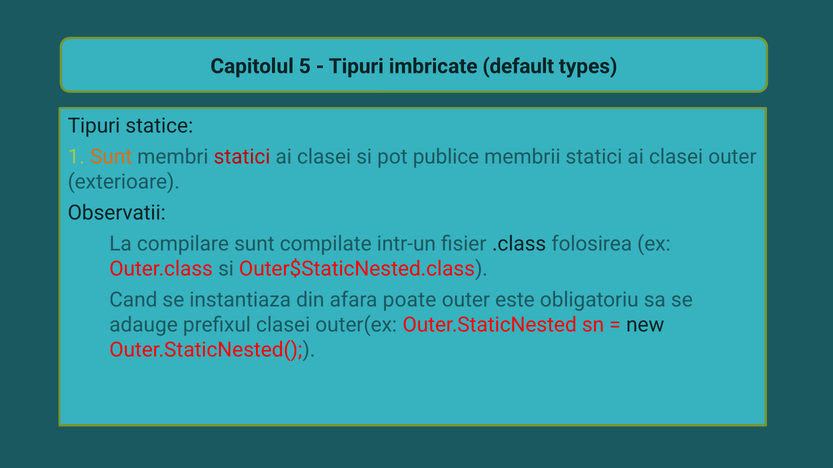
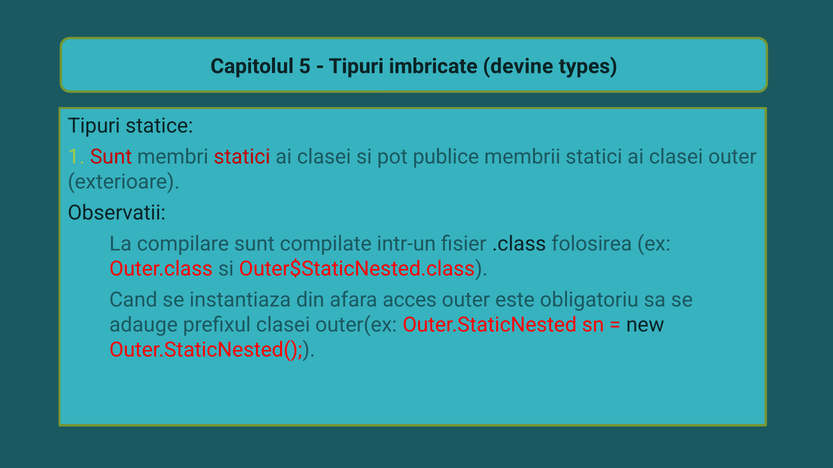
default: default -> devine
Sunt at (111, 157) colour: orange -> red
poate: poate -> acces
